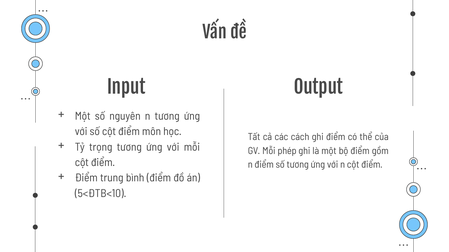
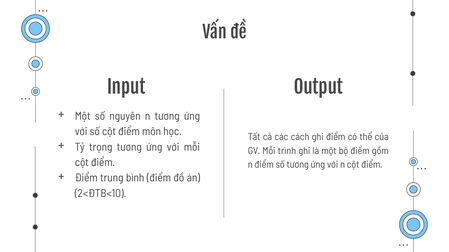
phép: phép -> trình
5<ĐTB<10: 5<ĐTB<10 -> 2<ĐTB<10
